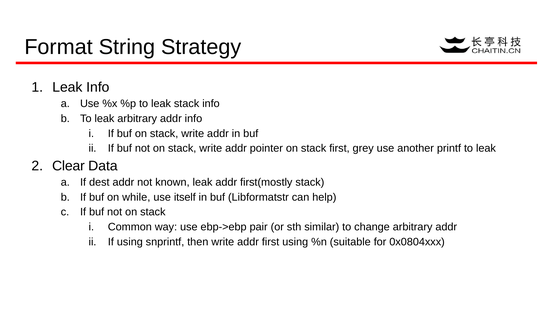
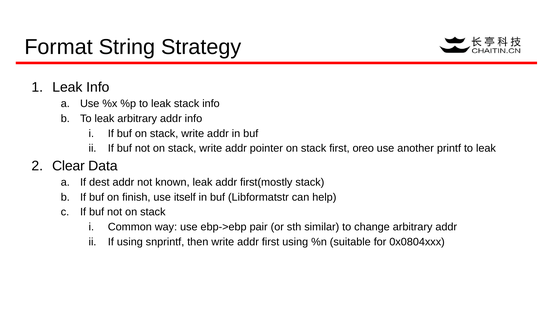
grey: grey -> oreo
while: while -> finish
